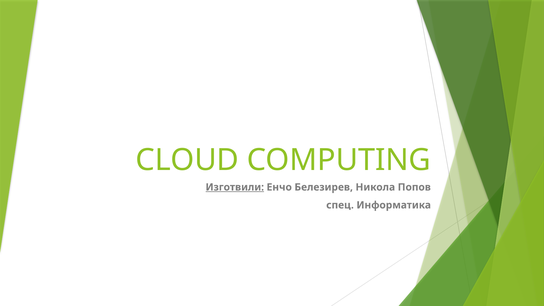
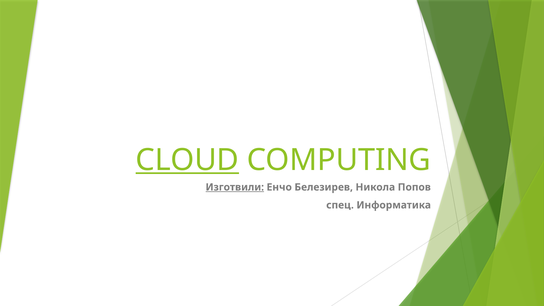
CLOUD underline: none -> present
